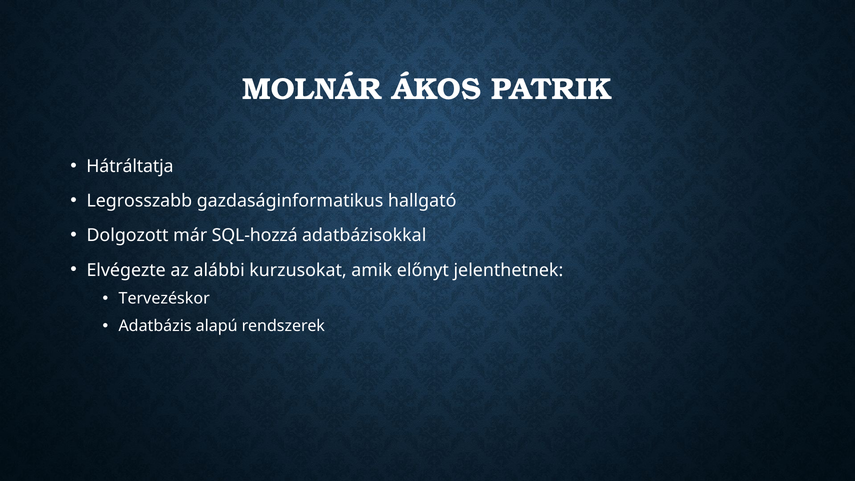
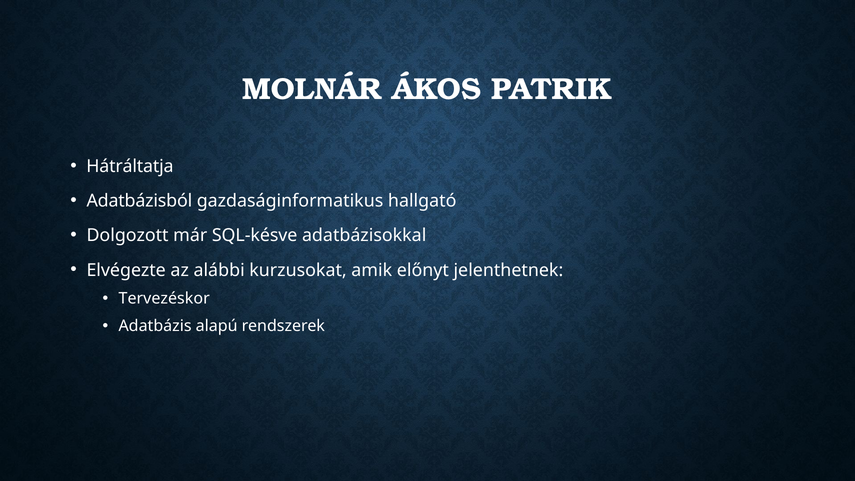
Legrosszabb: Legrosszabb -> Adatbázisból
SQL-hozzá: SQL-hozzá -> SQL-késve
